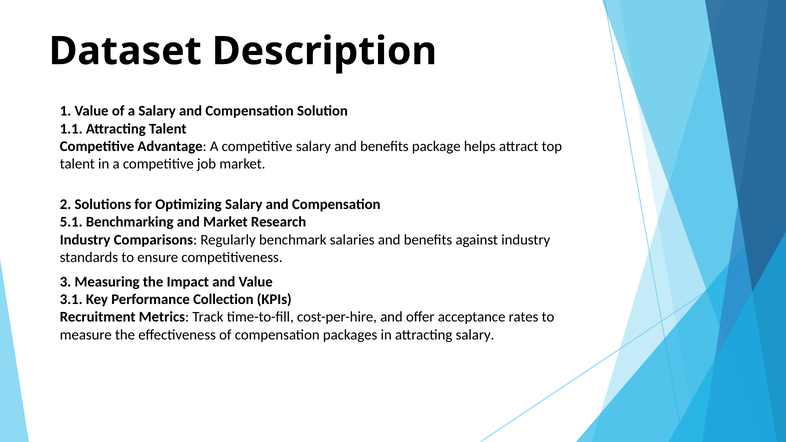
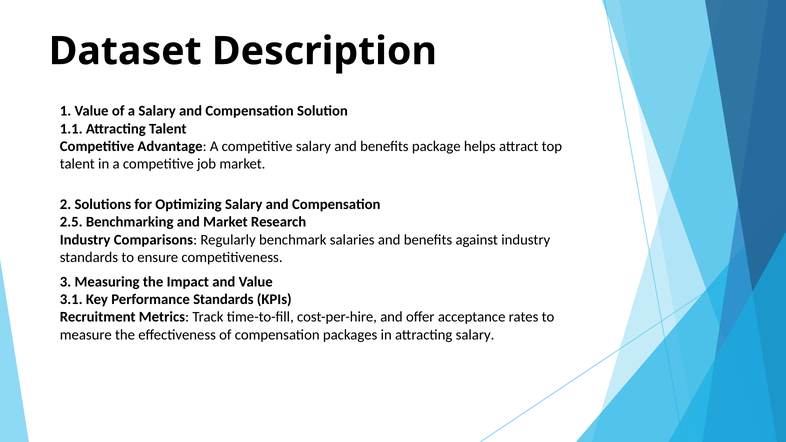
5.1: 5.1 -> 2.5
Performance Collection: Collection -> Standards
